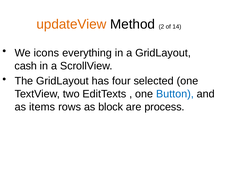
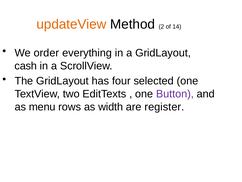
icons: icons -> order
Button colour: blue -> purple
items: items -> menu
block: block -> width
process: process -> register
